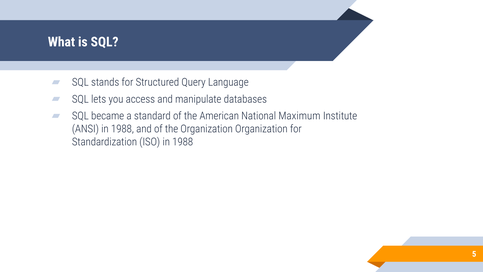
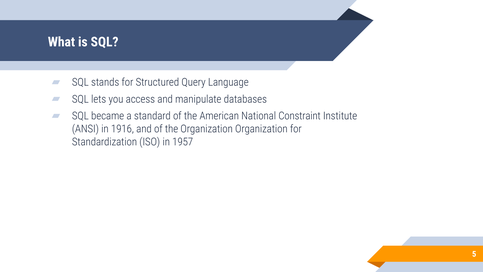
Maximum: Maximum -> Constraint
ANSI in 1988: 1988 -> 1916
ISO in 1988: 1988 -> 1957
